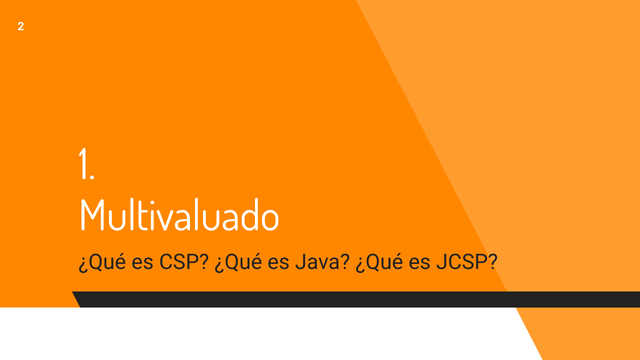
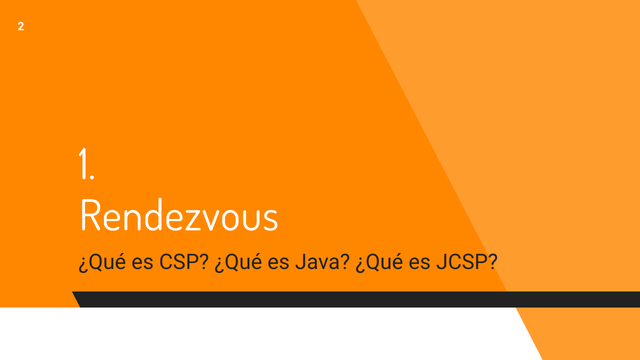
Multivaluado: Multivaluado -> Rendezvous
